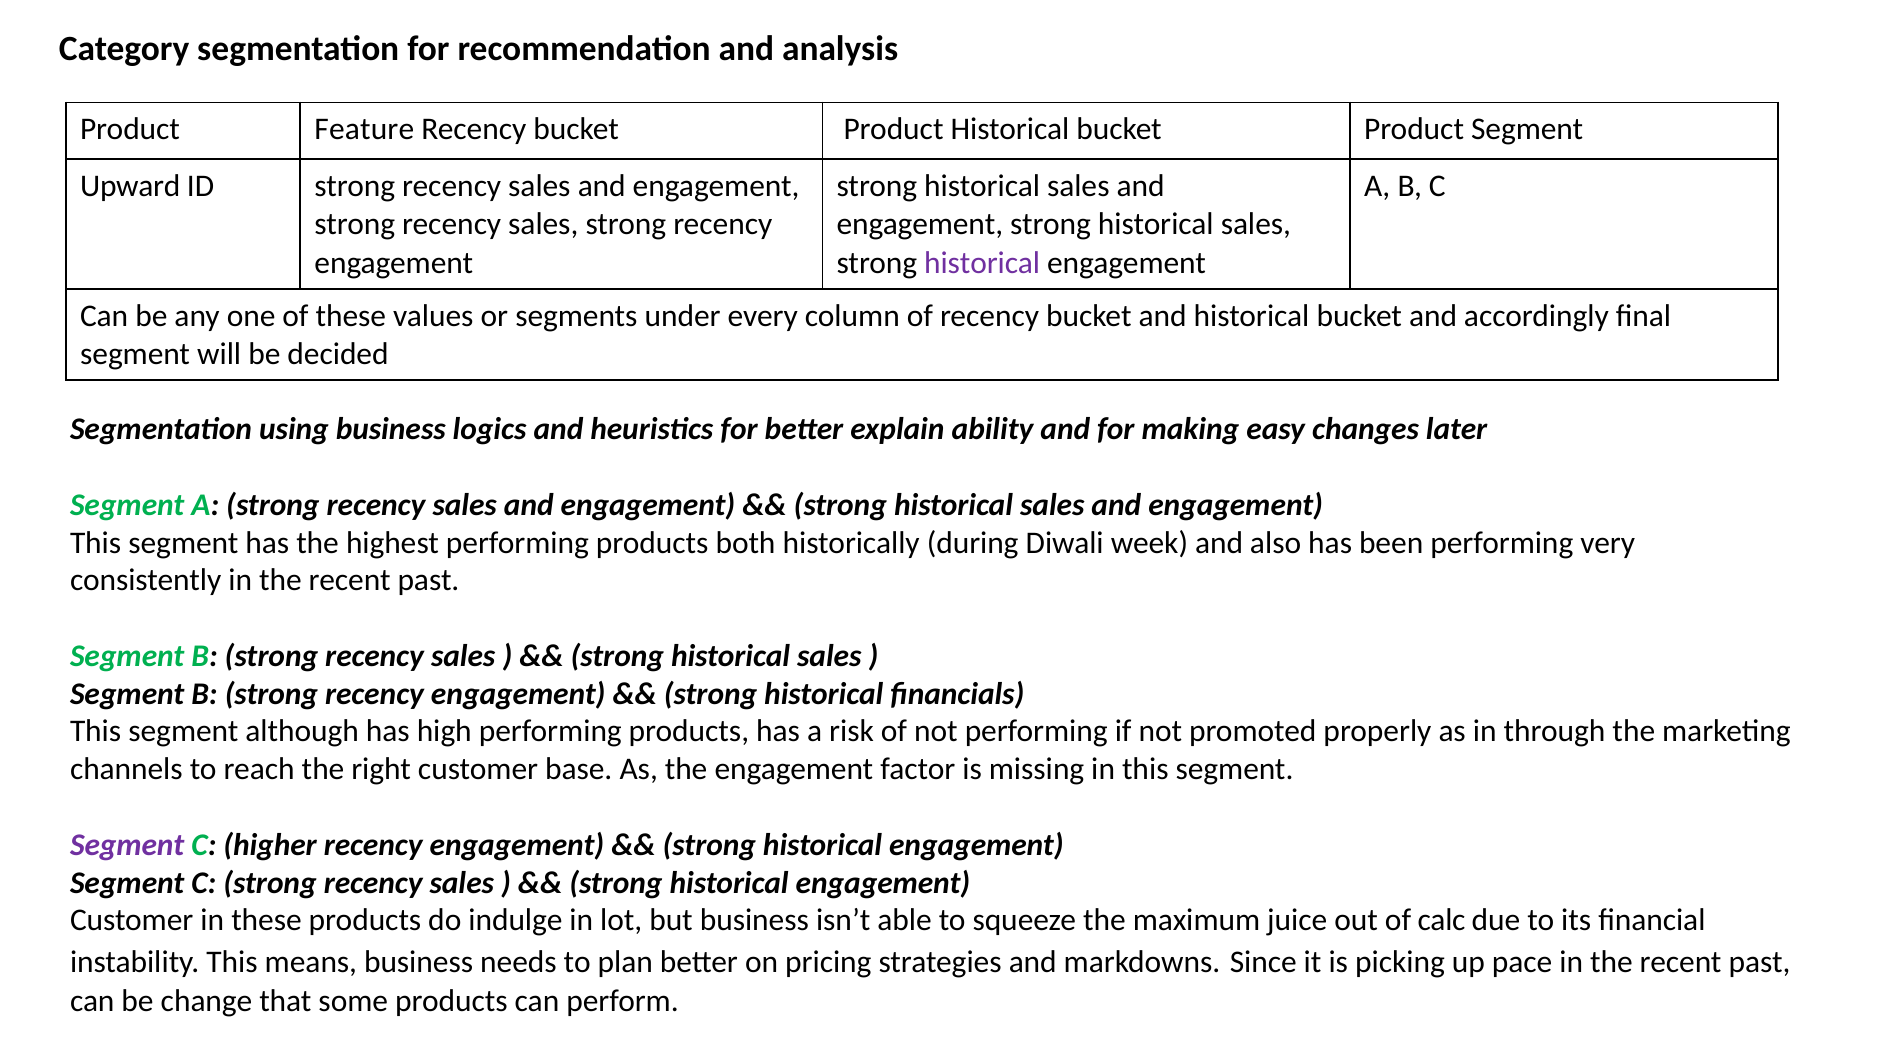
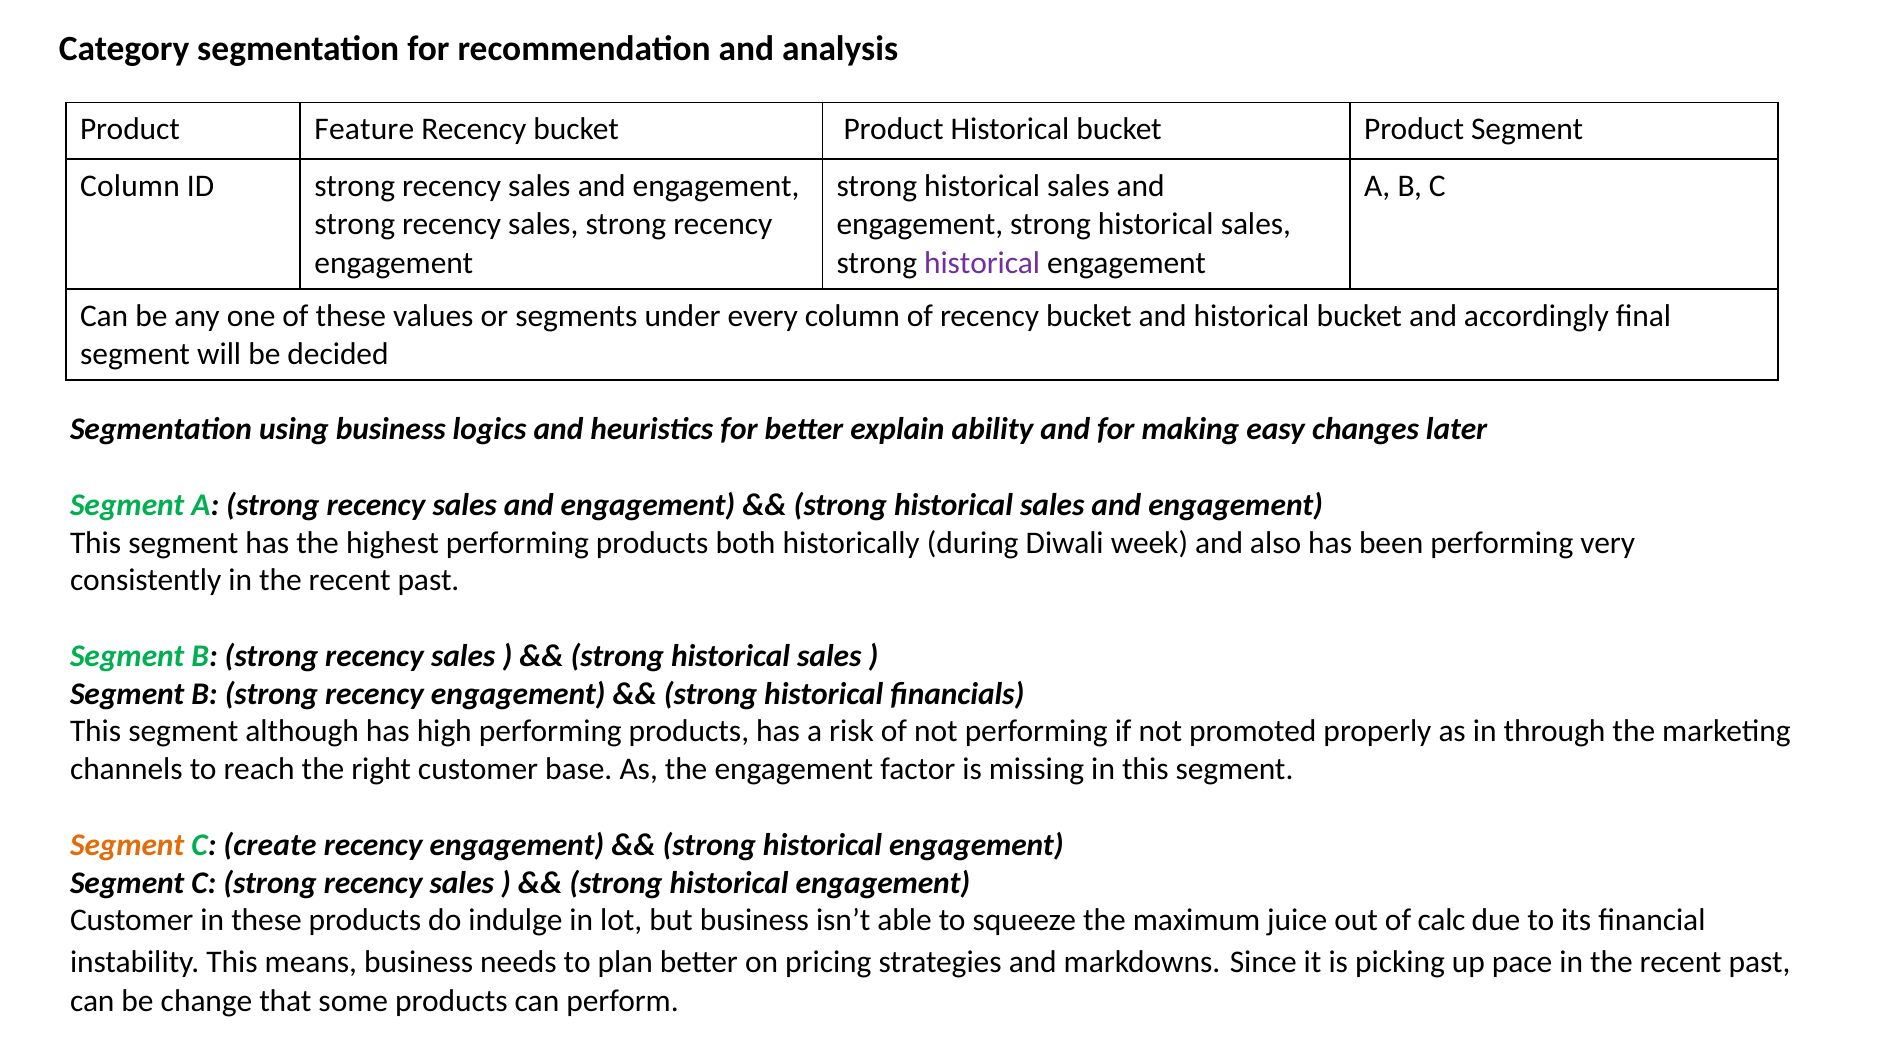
Upward at (130, 186): Upward -> Column
Segment at (127, 845) colour: purple -> orange
higher: higher -> create
